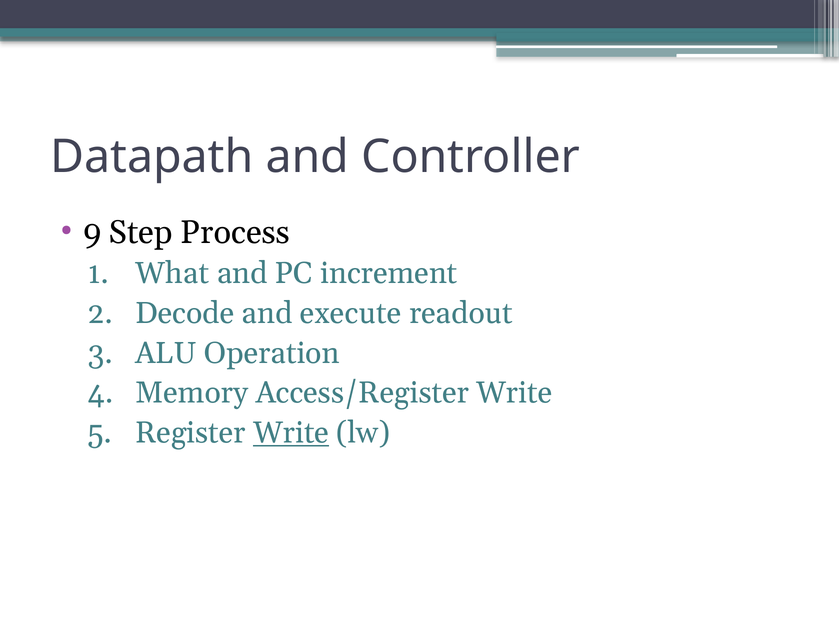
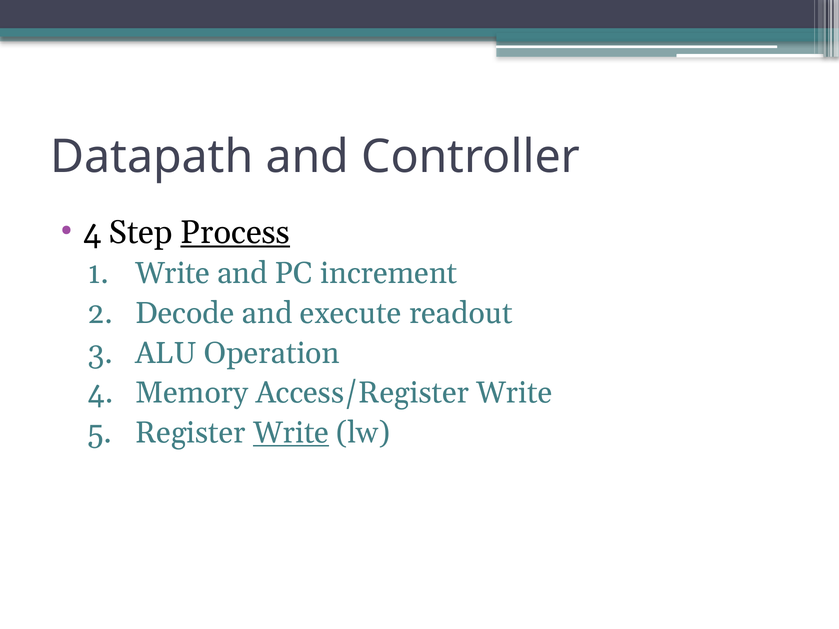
9 at (93, 232): 9 -> 4
Process underline: none -> present
What at (172, 273): What -> Write
